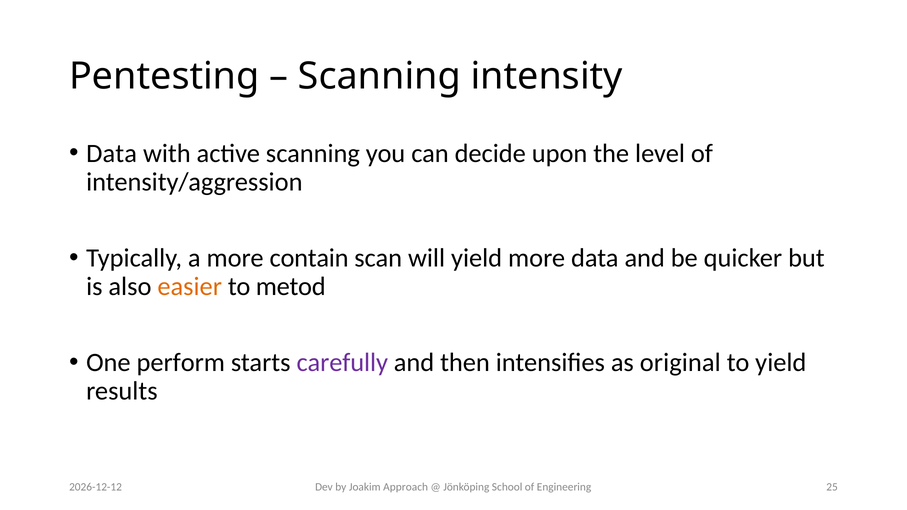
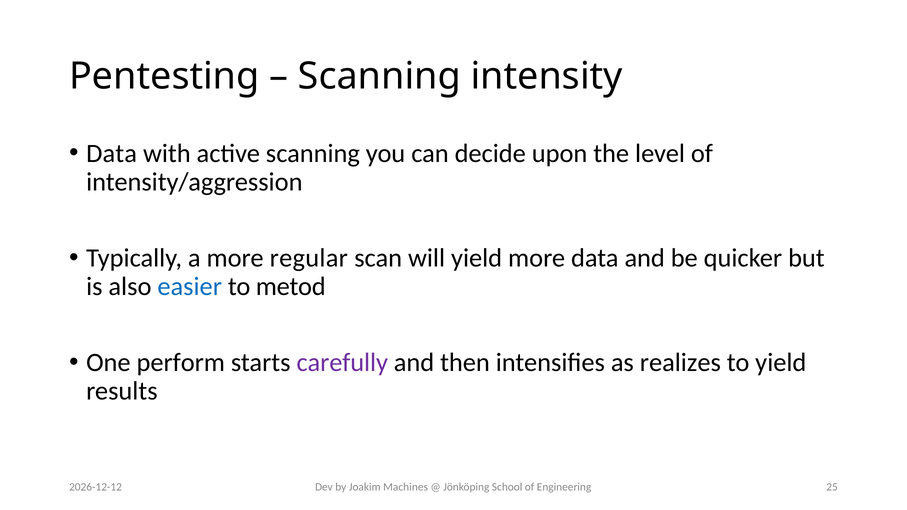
contain: contain -> regular
easier colour: orange -> blue
original: original -> realizes
Approach: Approach -> Machines
